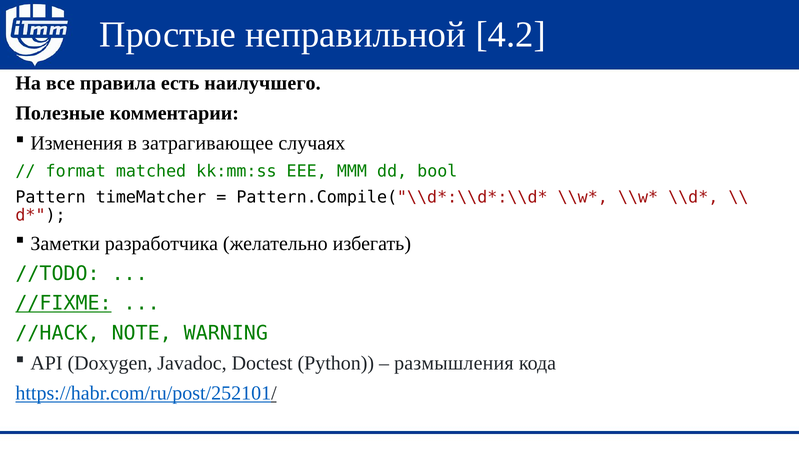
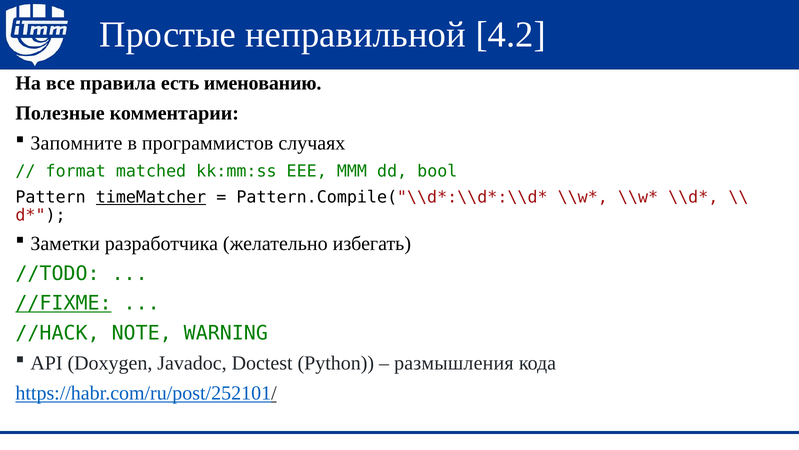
наилучшего: наилучшего -> именованию
Изменения: Изменения -> Запомните
затрагивающее: затрагивающее -> программистов
timeMatcher underline: none -> present
